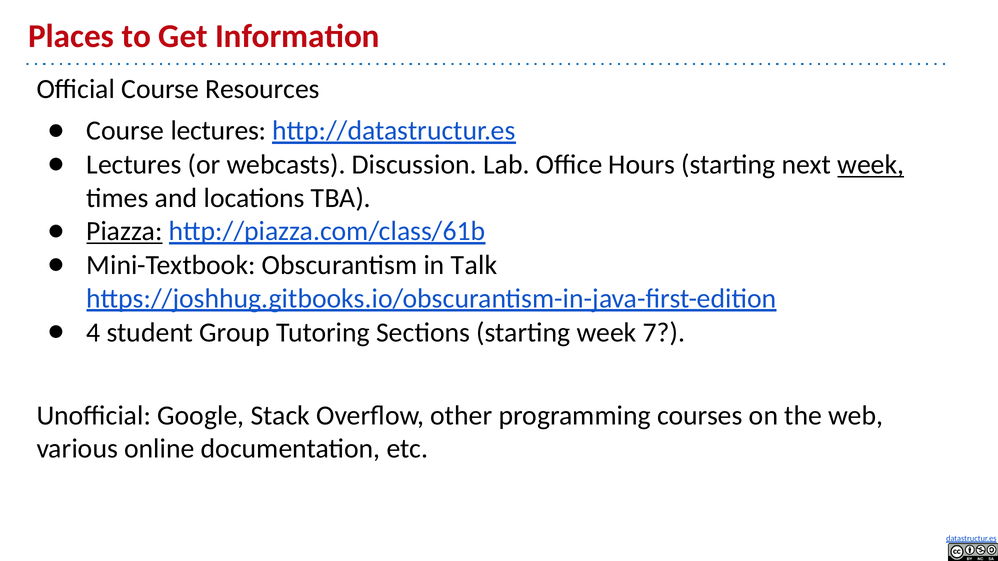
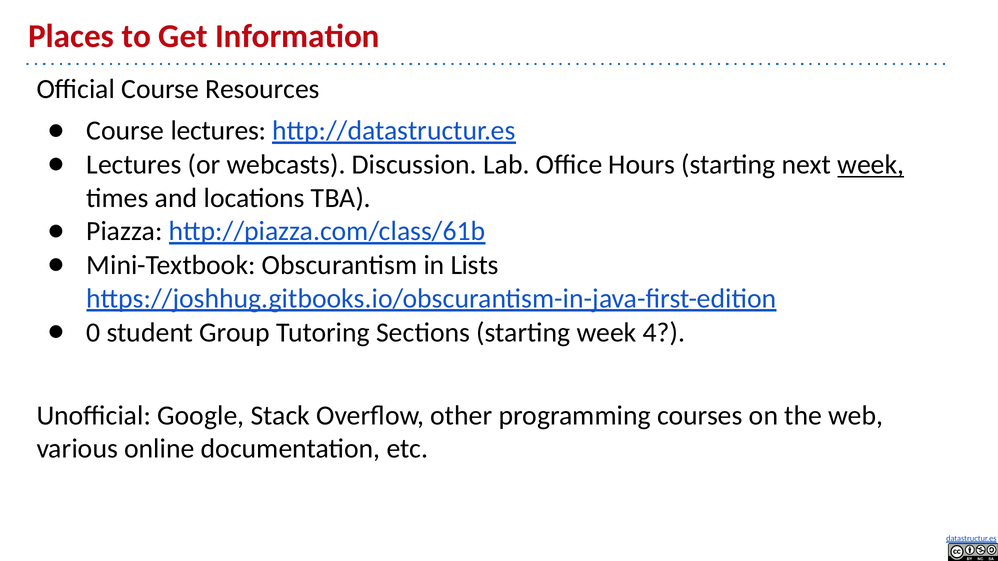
Piazza underline: present -> none
Talk: Talk -> Lists
4: 4 -> 0
7: 7 -> 4
